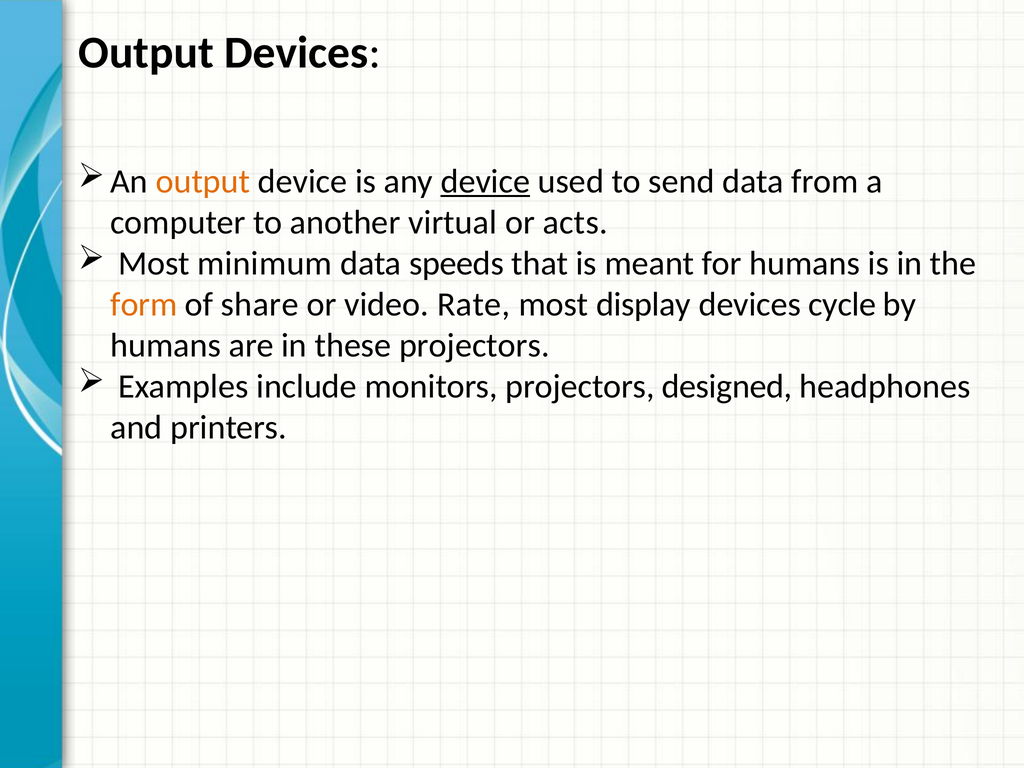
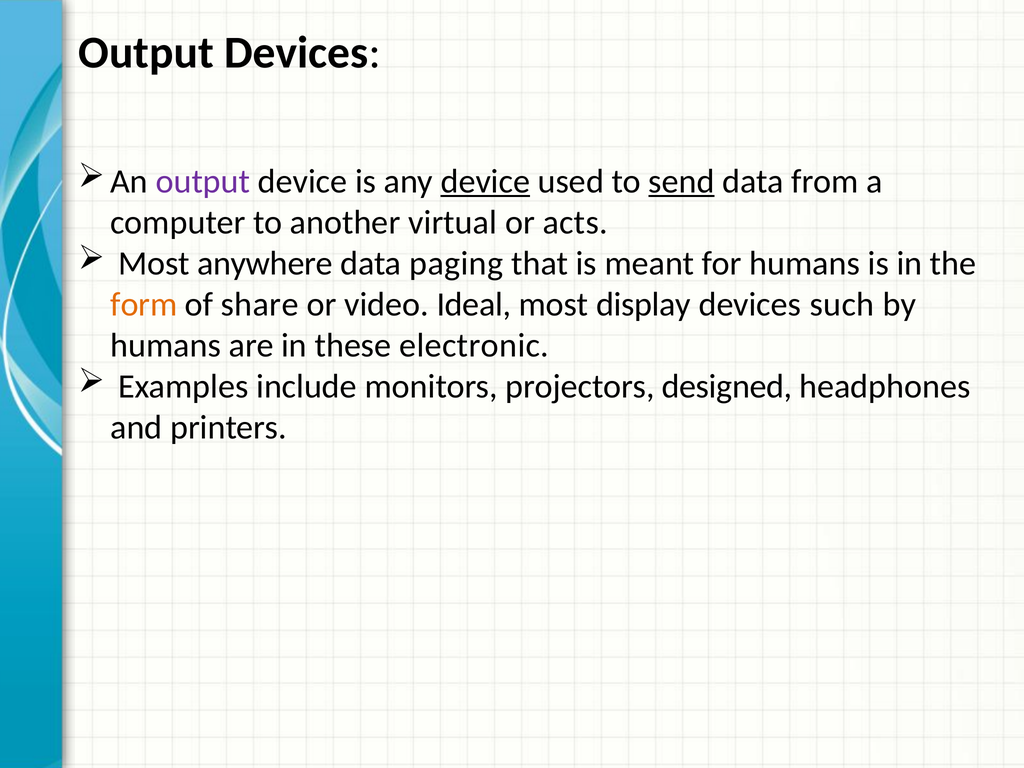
output at (203, 182) colour: orange -> purple
send underline: none -> present
minimum: minimum -> anywhere
speeds: speeds -> paging
Rate: Rate -> Ideal
cycle: cycle -> such
these projectors: projectors -> electronic
